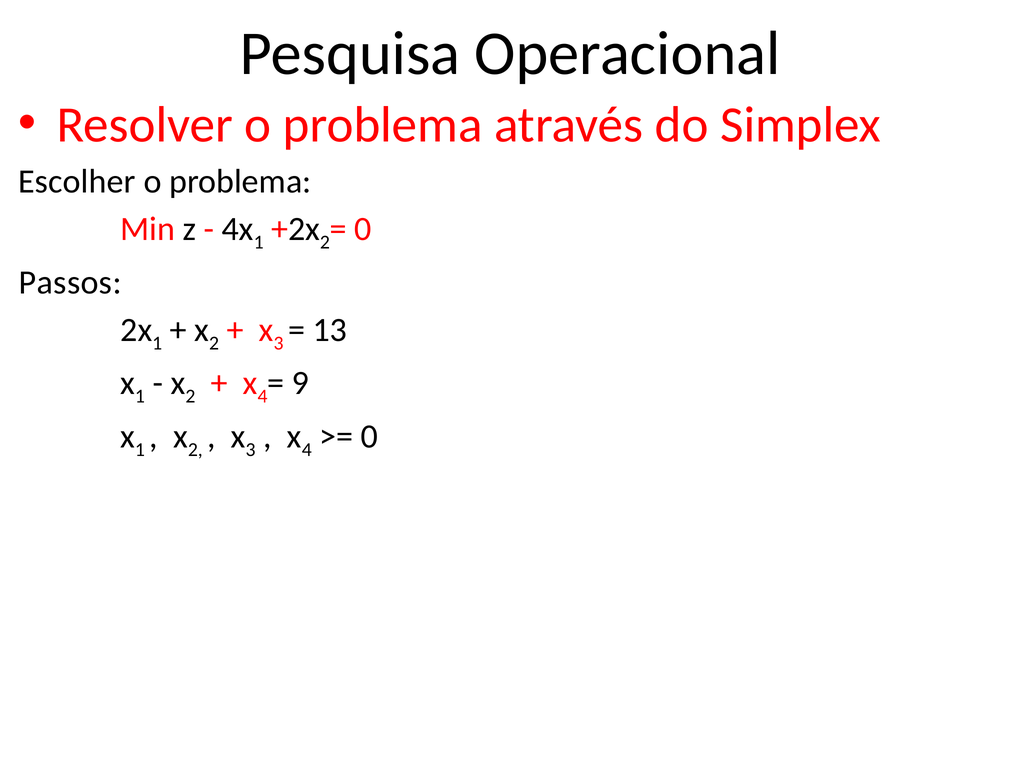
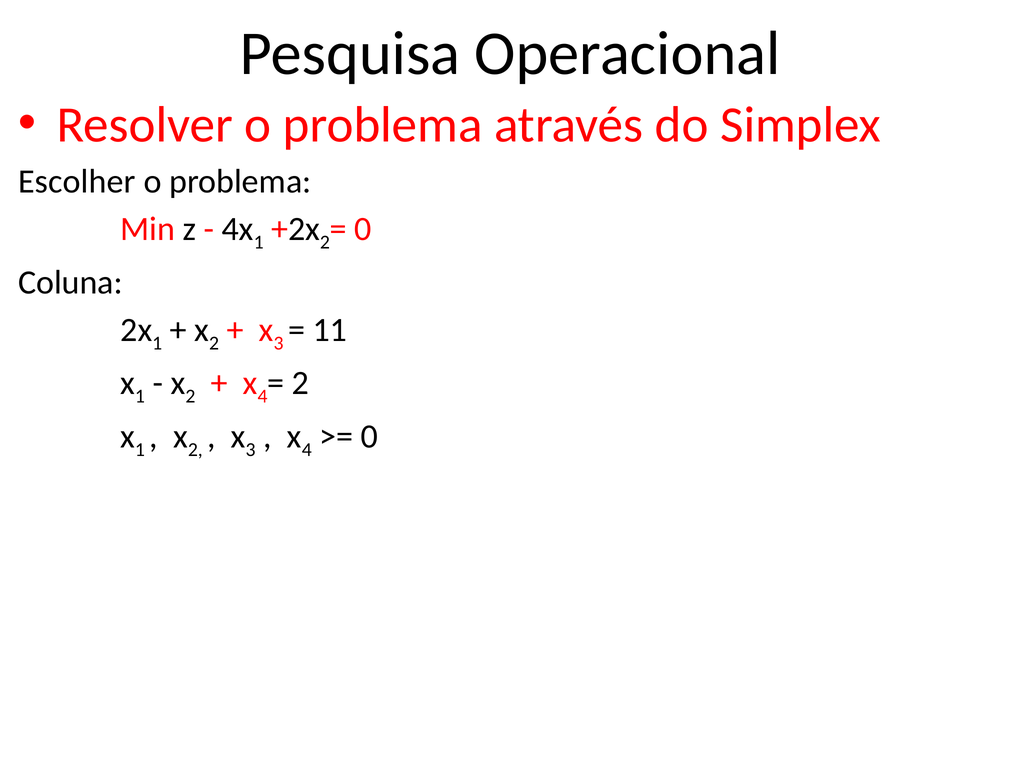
Passos: Passos -> Coluna
13: 13 -> 11
9 at (301, 383): 9 -> 2
